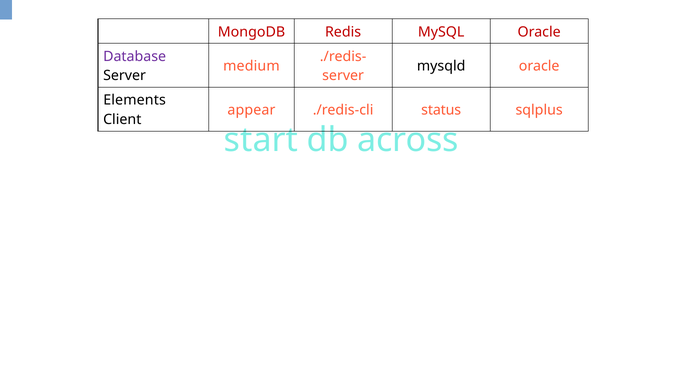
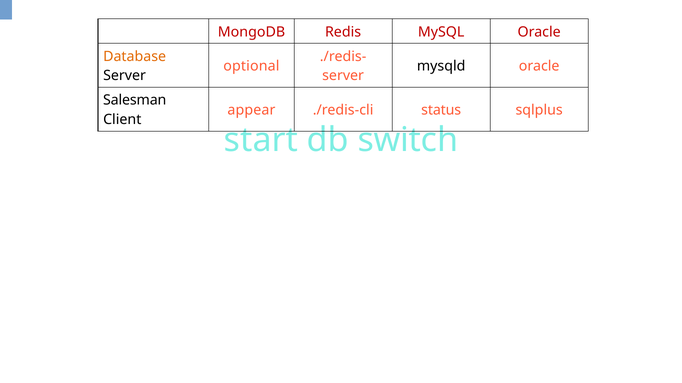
Database colour: purple -> orange
medium: medium -> optional
Elements: Elements -> Salesman
across: across -> switch
